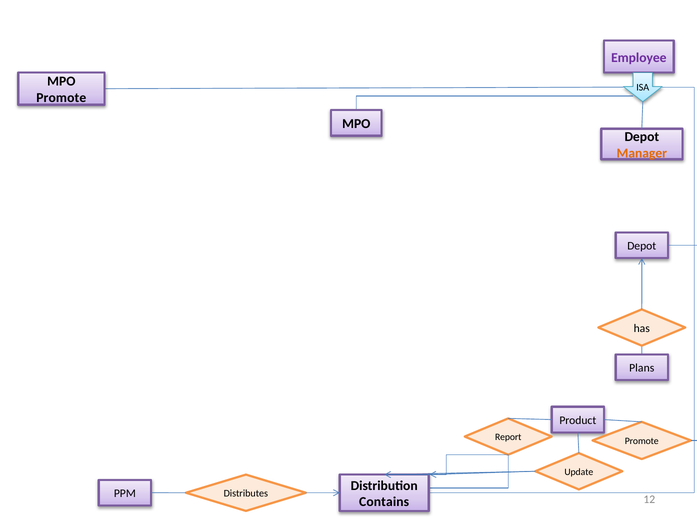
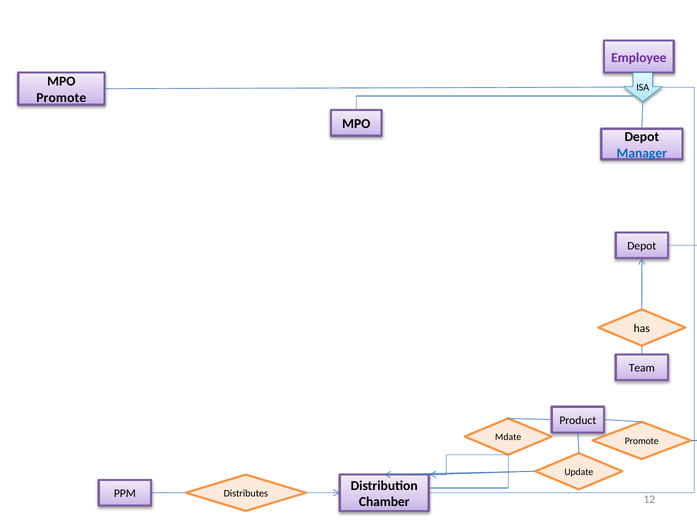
Manager colour: orange -> blue
Plans: Plans -> Team
Report: Report -> Mdate
Contains: Contains -> Chamber
